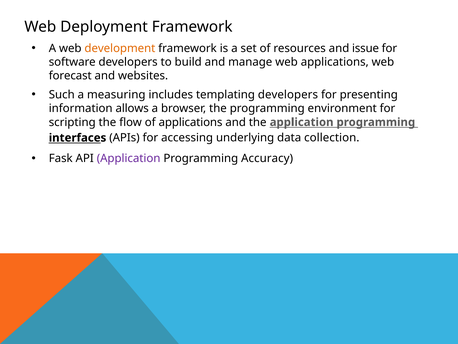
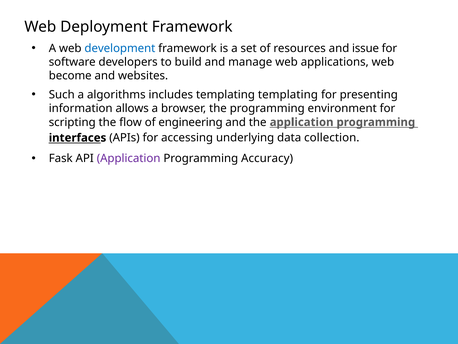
development colour: orange -> blue
forecast: forecast -> become
measuring: measuring -> algorithms
templating developers: developers -> templating
of applications: applications -> engineering
